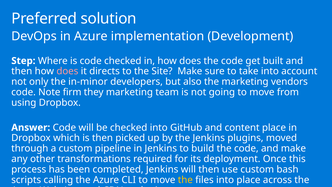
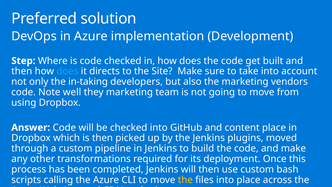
does at (67, 71) colour: pink -> light blue
in-minor: in-minor -> in-taking
firm: firm -> well
